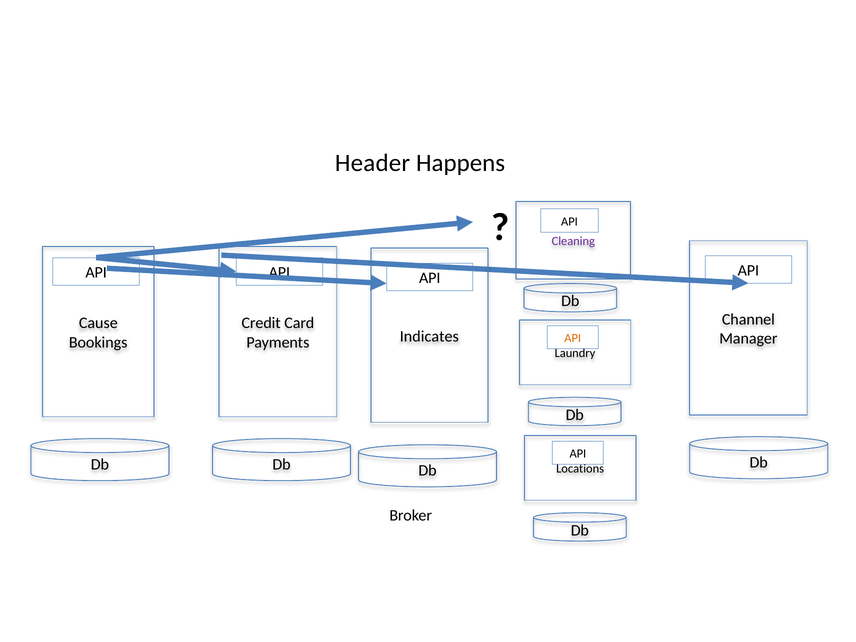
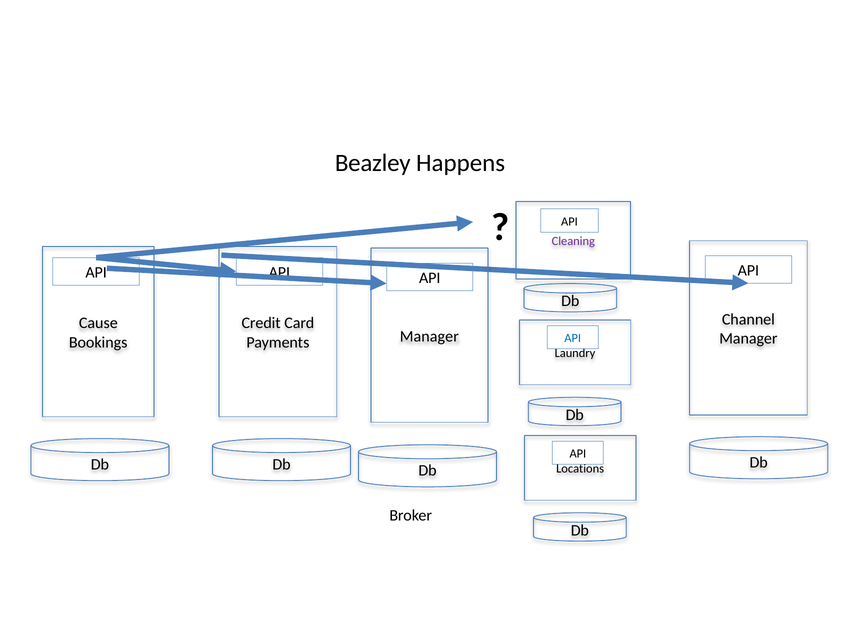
Header: Header -> Beazley
Indicates at (429, 336): Indicates -> Manager
API at (573, 338) colour: orange -> blue
